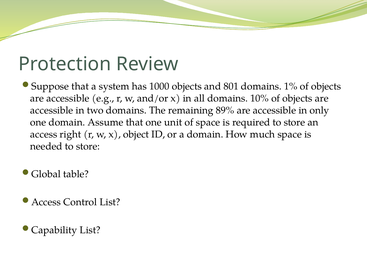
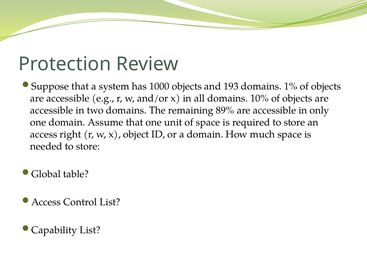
801: 801 -> 193
